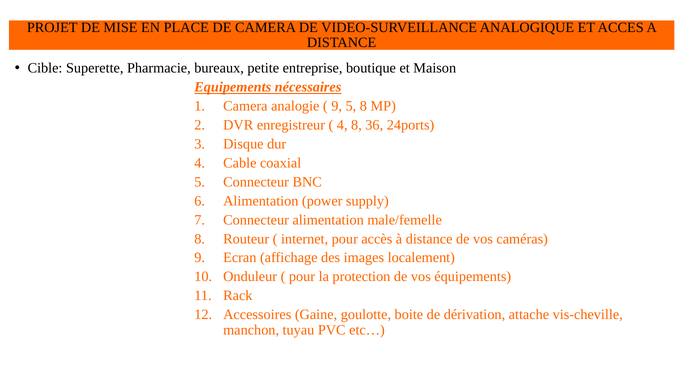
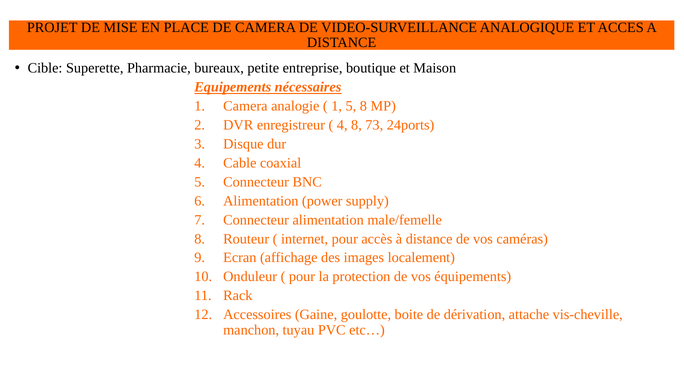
9 at (337, 106): 9 -> 1
36: 36 -> 73
